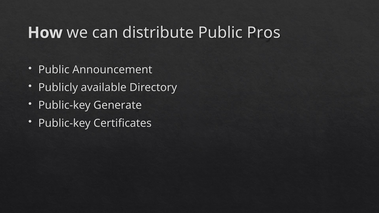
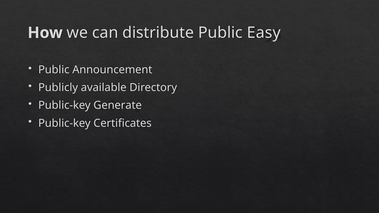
Pros: Pros -> Easy
